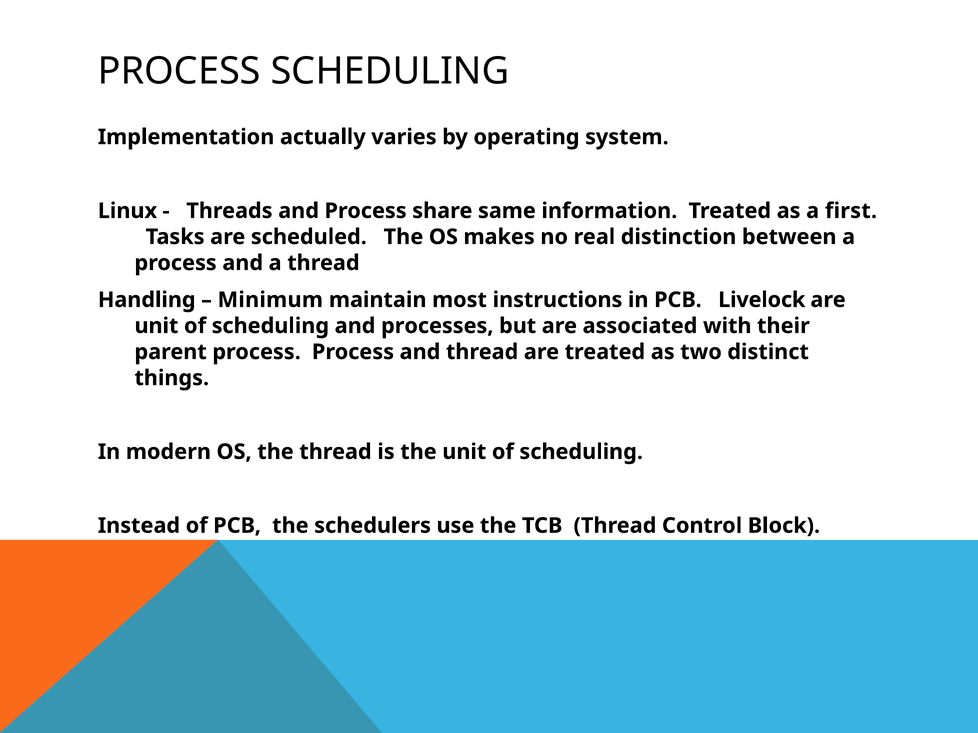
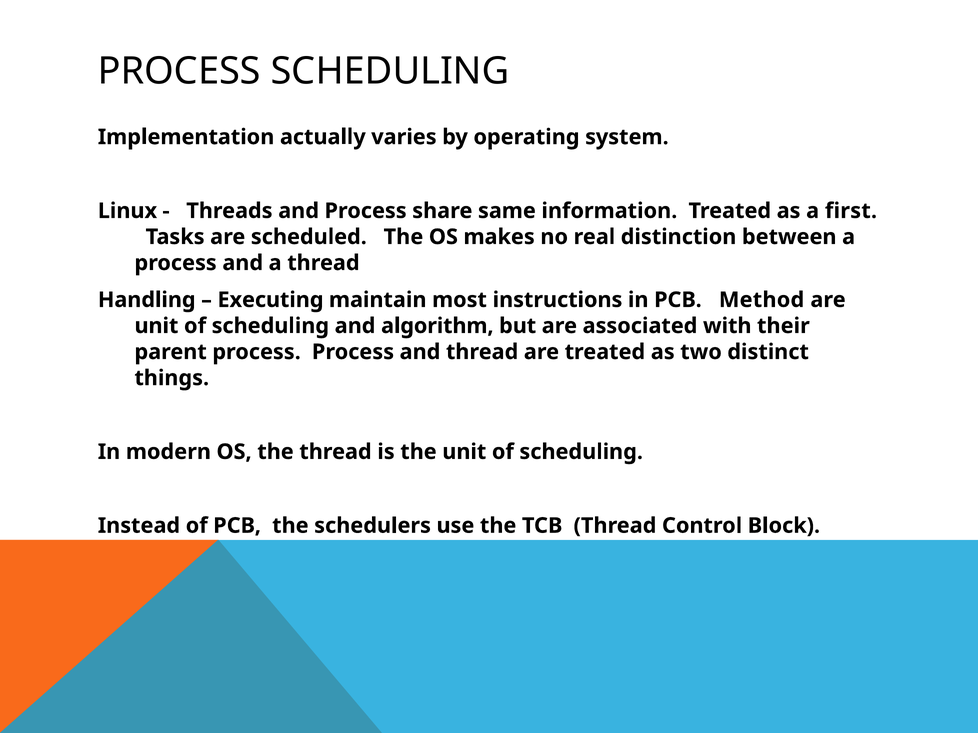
Minimum: Minimum -> Executing
Livelock: Livelock -> Method
processes: processes -> algorithm
